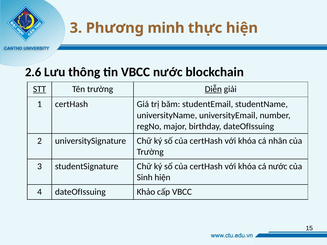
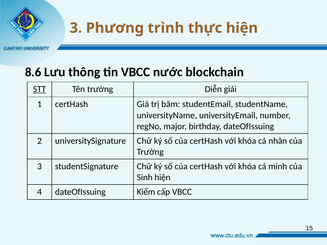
minh: minh -> trình
2.6: 2.6 -> 8.6
Diễn underline: present -> none
cá nước: nước -> minh
Khảo: Khảo -> Kiểm
